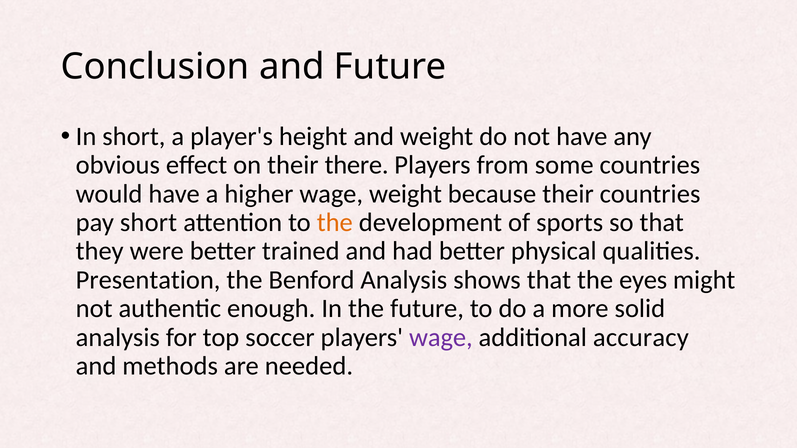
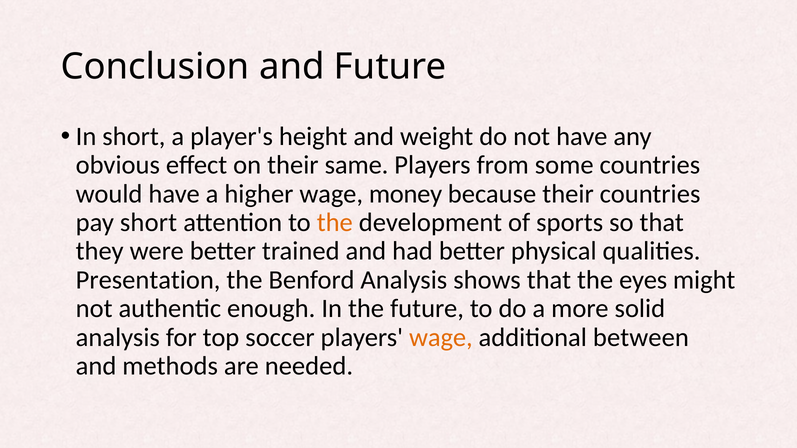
there: there -> same
wage weight: weight -> money
wage at (441, 338) colour: purple -> orange
accuracy: accuracy -> between
